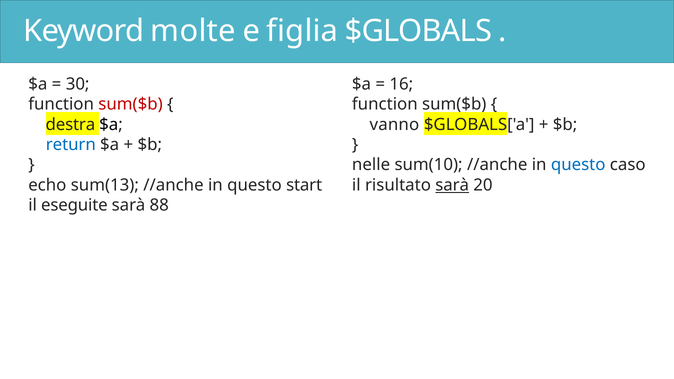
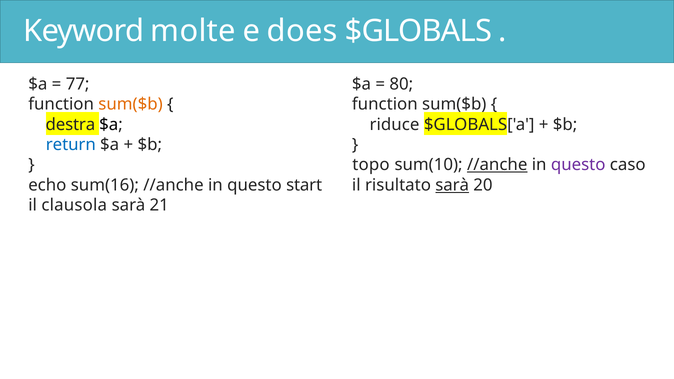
figlia: figlia -> does
30: 30 -> 77
16: 16 -> 80
sum($b at (131, 104) colour: red -> orange
vanno: vanno -> riduce
nelle: nelle -> topo
//anche at (497, 165) underline: none -> present
questo at (578, 165) colour: blue -> purple
sum(13: sum(13 -> sum(16
eseguite: eseguite -> clausola
88: 88 -> 21
